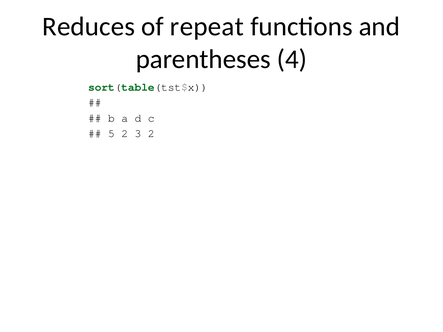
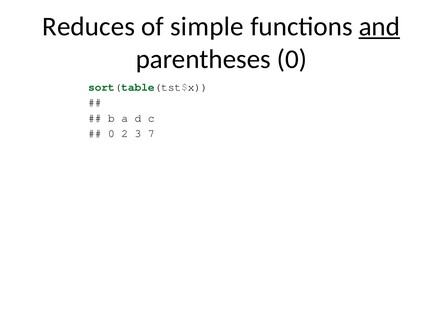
repeat: repeat -> simple
and underline: none -> present
parentheses 4: 4 -> 0
5 at (111, 134): 5 -> 0
3 2: 2 -> 7
